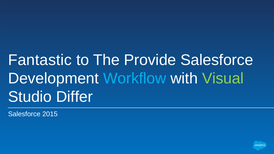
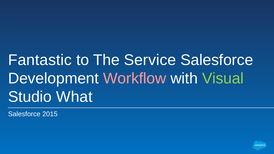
Provide: Provide -> Service
Workflow colour: light blue -> pink
Differ: Differ -> What
